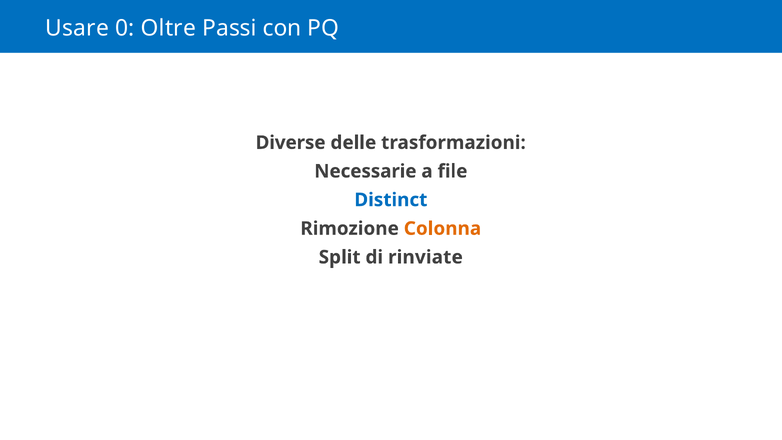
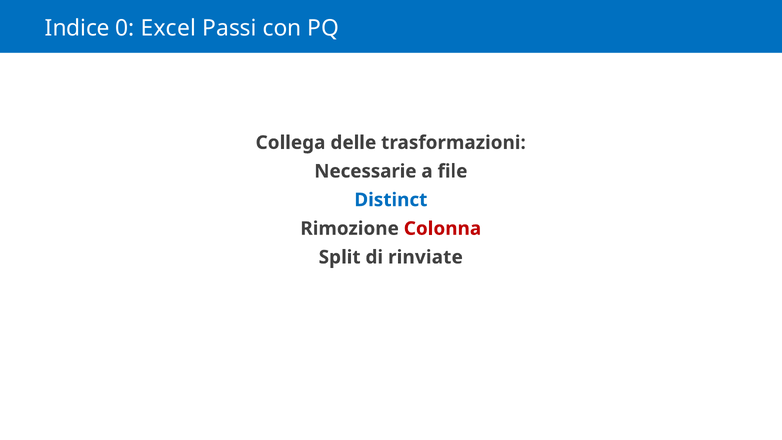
Usare: Usare -> Indice
Oltre: Oltre -> Excel
Diverse: Diverse -> Collega
Colonna colour: orange -> red
